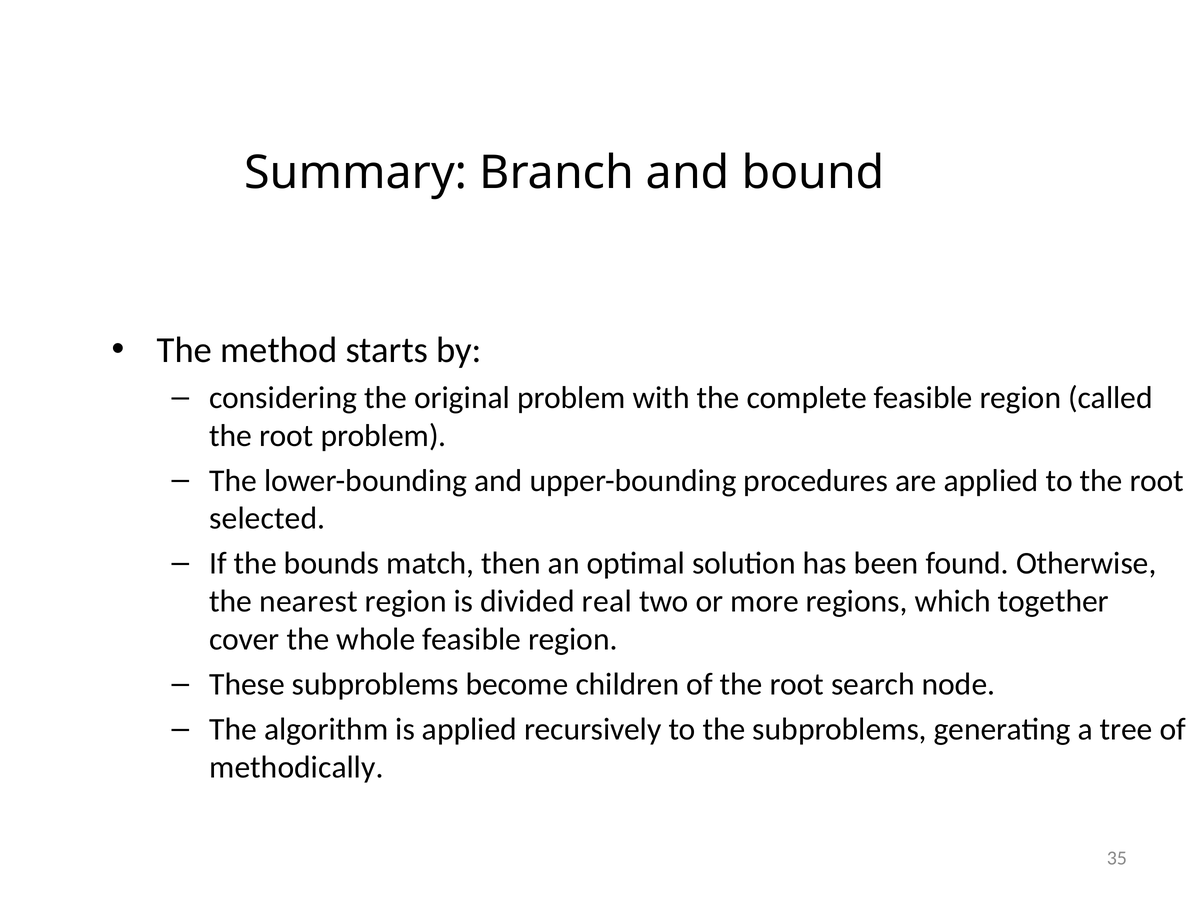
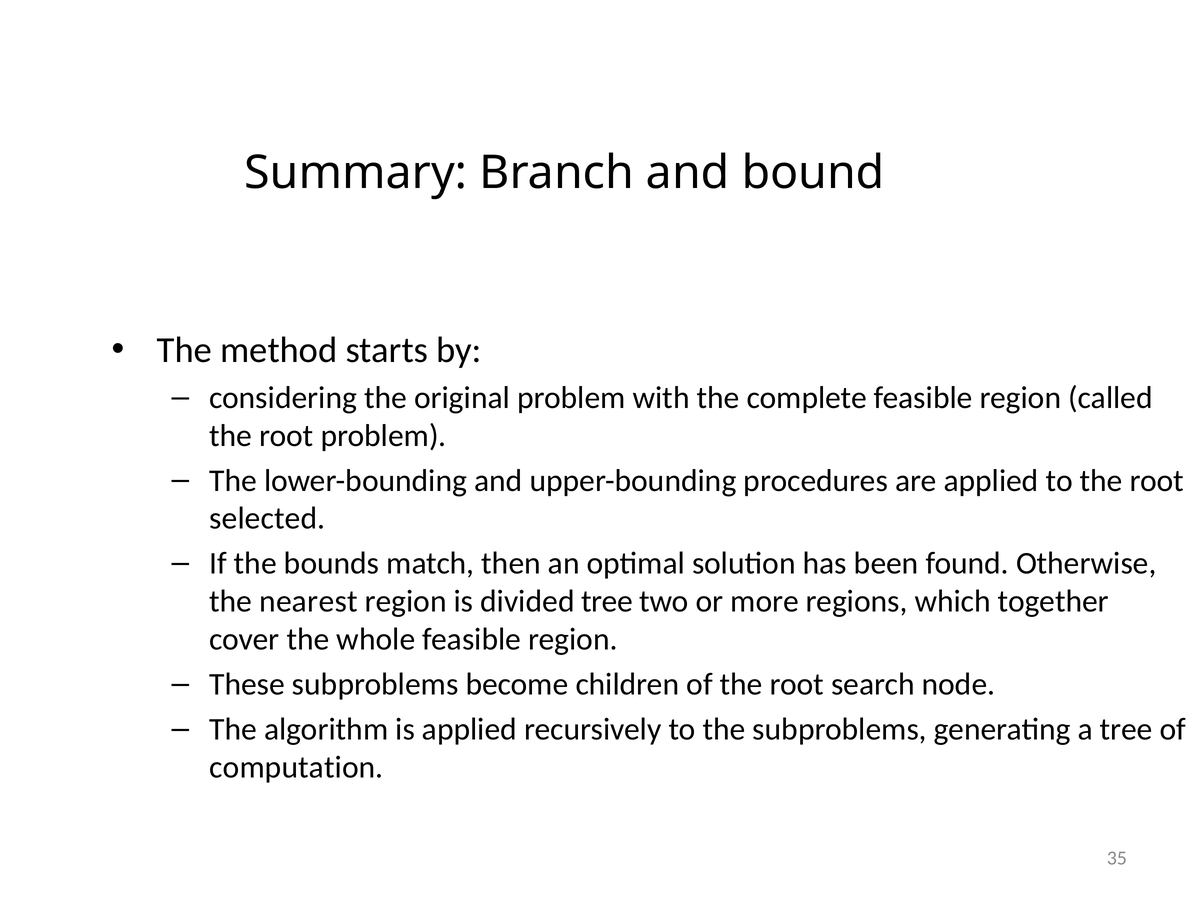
divided real: real -> tree
methodically: methodically -> computation
